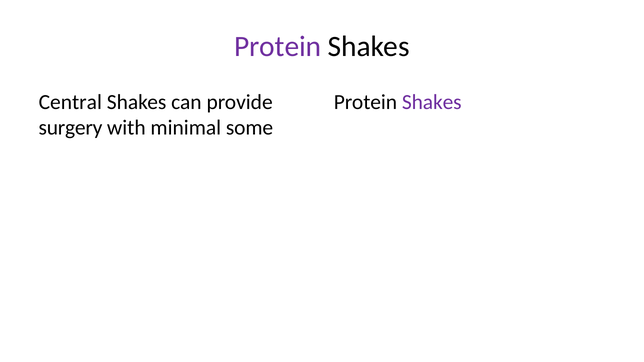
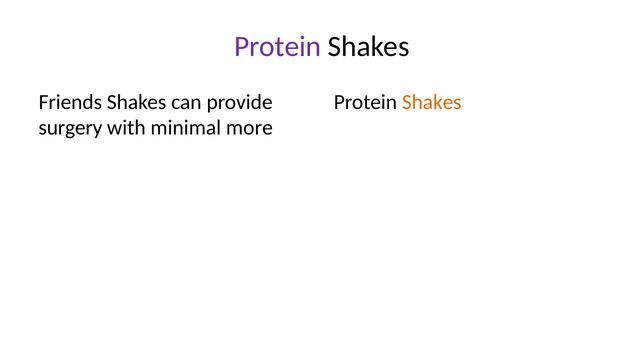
Central: Central -> Friends
Shakes at (432, 102) colour: purple -> orange
some: some -> more
